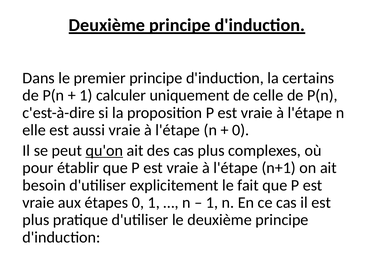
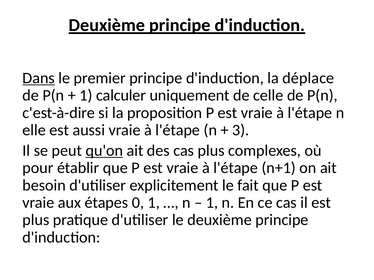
Dans underline: none -> present
certains: certains -> déplace
0 at (241, 130): 0 -> 3
